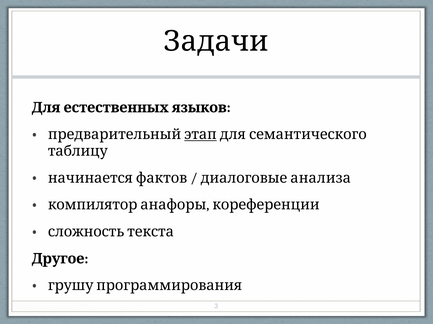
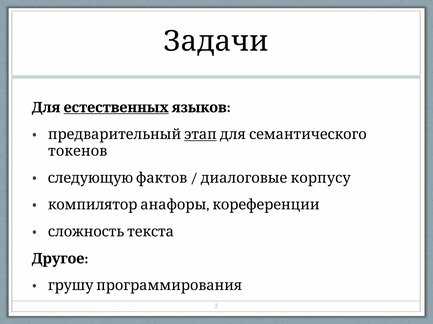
естественных underline: none -> present
таблицу: таблицу -> токенов
начинается: начинается -> следующую
анализа: анализа -> корпусу
